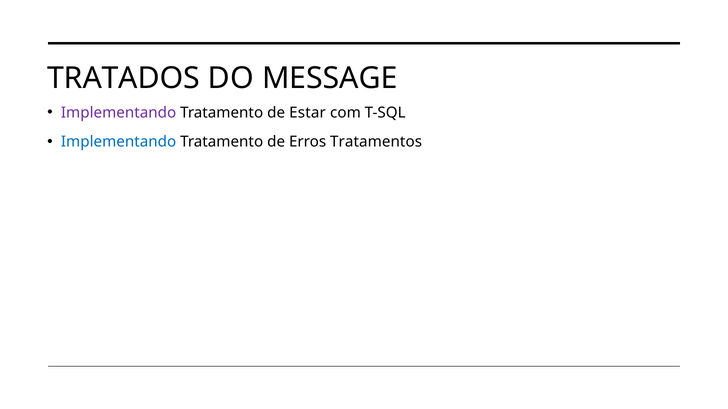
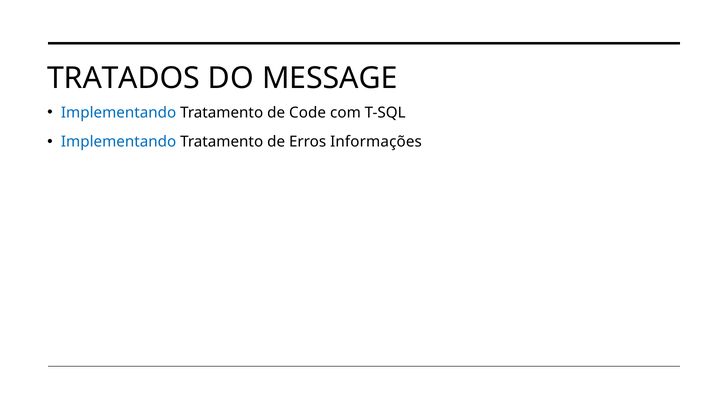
Implementando at (119, 113) colour: purple -> blue
Estar: Estar -> Code
Tratamentos: Tratamentos -> Informações
